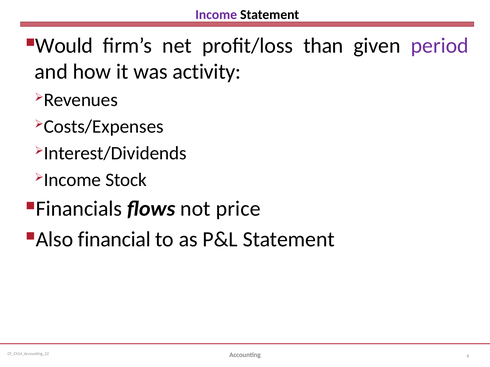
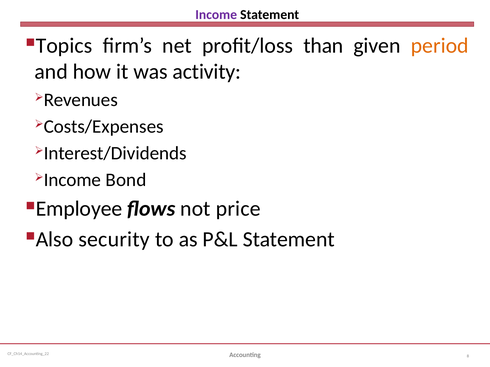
Would: Would -> Topics
period colour: purple -> orange
Stock: Stock -> Bond
Financials: Financials -> Employee
financial: financial -> security
